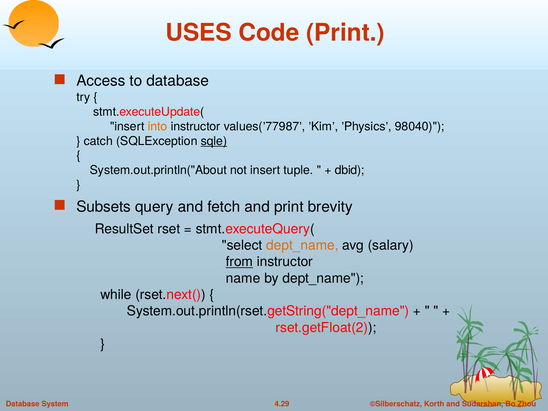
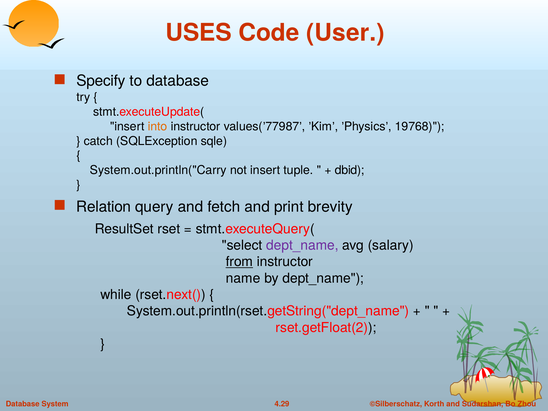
Code Print: Print -> User
Access: Access -> Specify
98040: 98040 -> 19768
sqle underline: present -> none
System.out.println("About: System.out.println("About -> System.out.println("Carry
Subsets: Subsets -> Relation
dept_name at (302, 245) colour: orange -> purple
